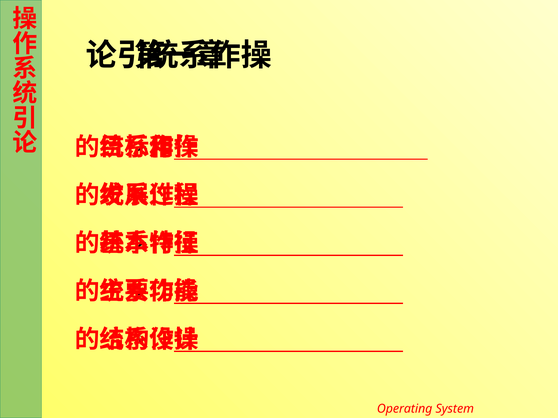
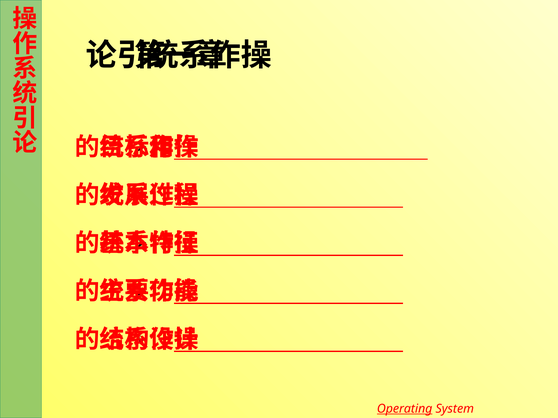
Operating underline: none -> present
